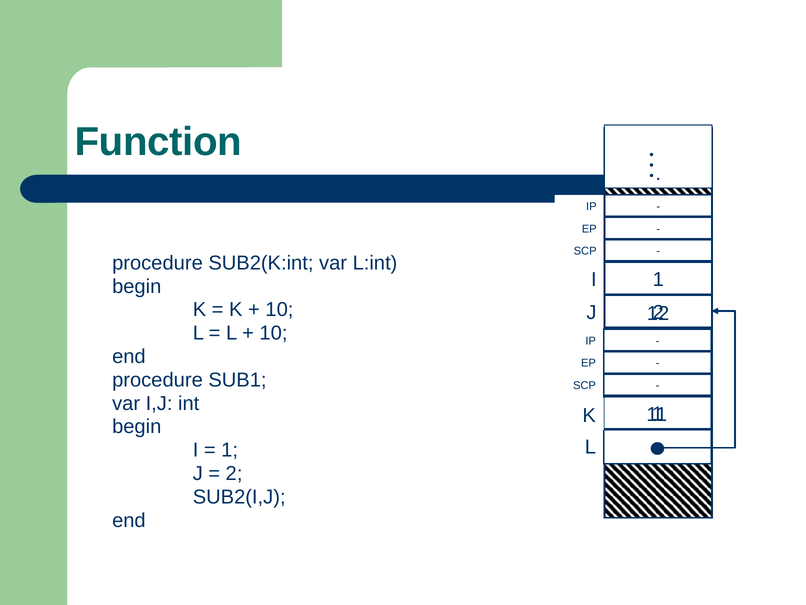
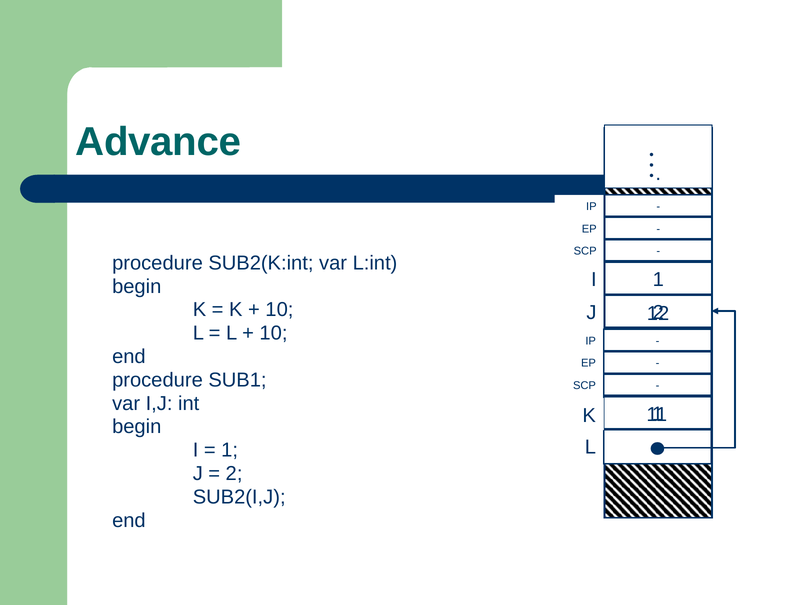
Function: Function -> Advance
